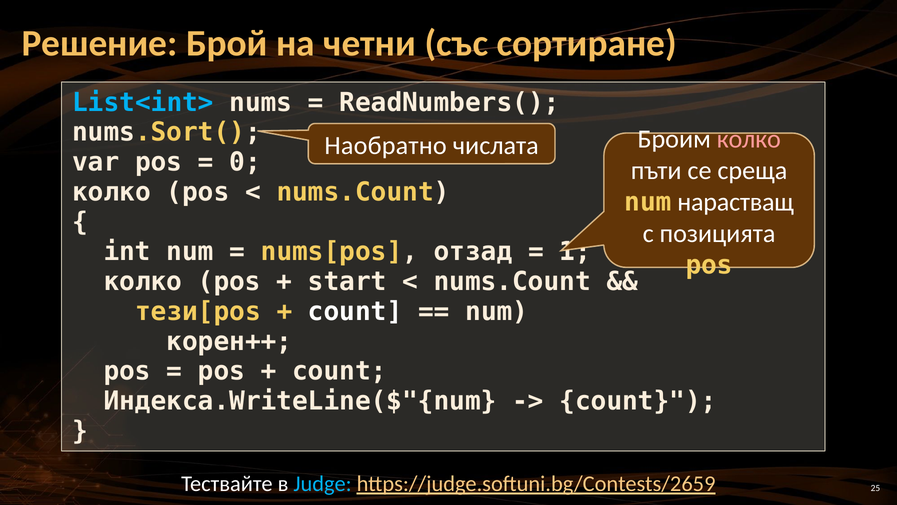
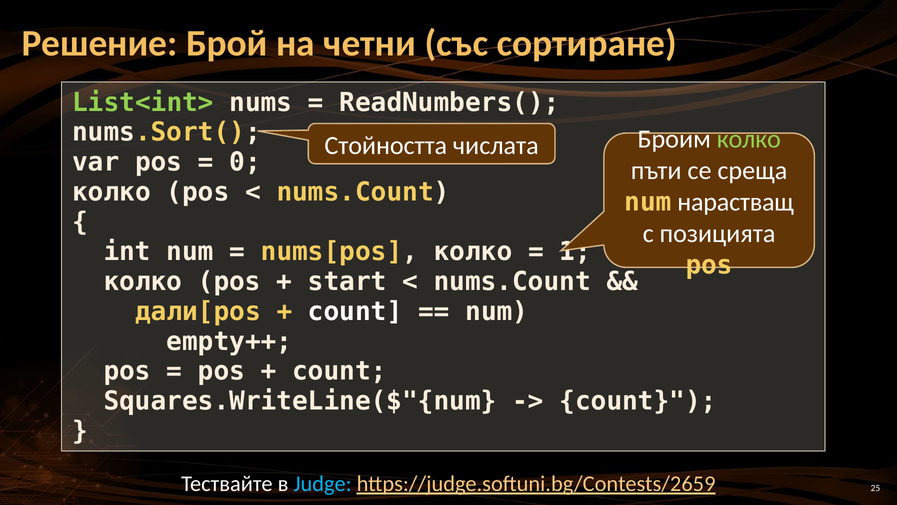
List<int> colour: light blue -> light green
Наобратно: Наобратно -> Стойността
колко at (749, 139) colour: pink -> light green
nums[pos отзад: отзад -> колко
тези[pos: тези[pos -> дали[pos
корен++: корен++ -> empty++
Индекса.WriteLine($"{num: Индекса.WriteLine($"{num -> Squares.WriteLine($"{num
